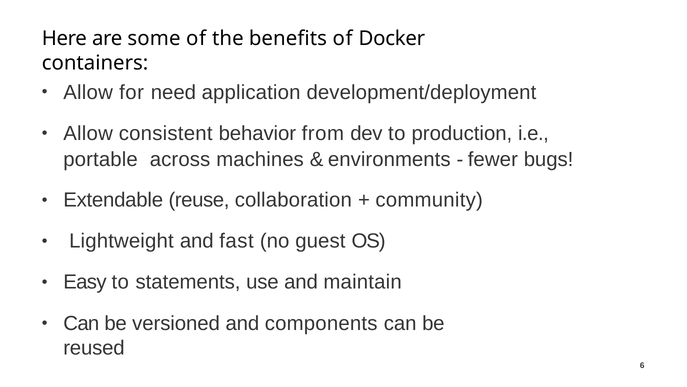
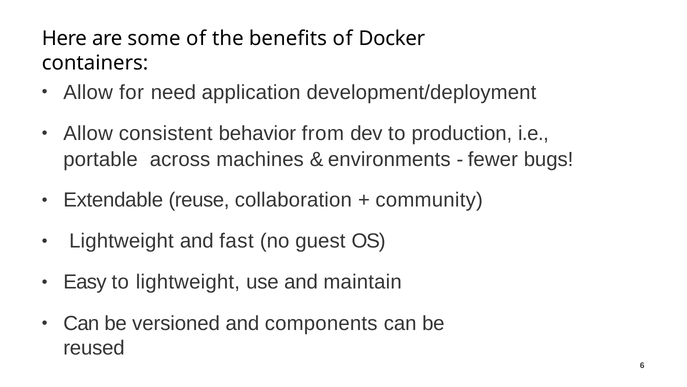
to statements: statements -> lightweight
